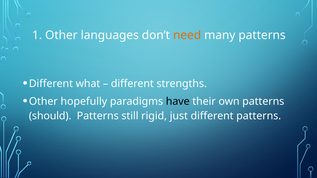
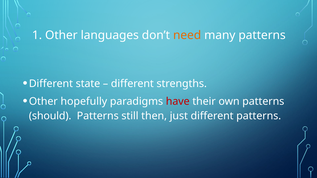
what: what -> state
have colour: black -> red
rigid: rigid -> then
